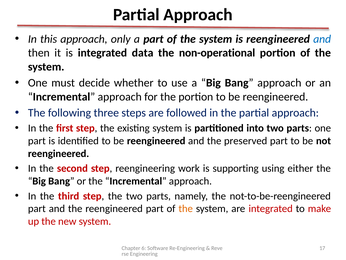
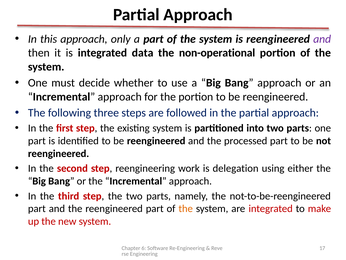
and at (322, 39) colour: blue -> purple
preserved: preserved -> processed
supporting: supporting -> delegation
